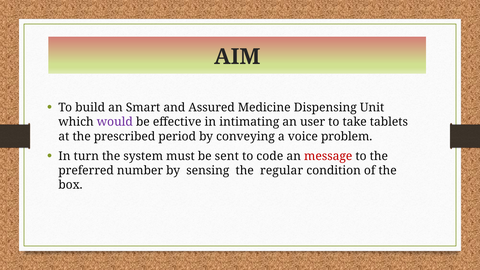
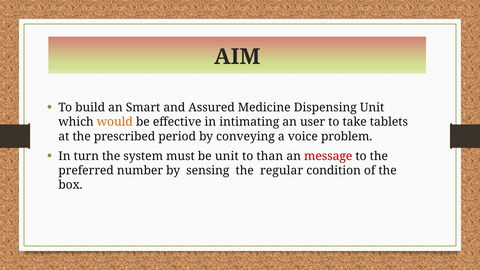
would colour: purple -> orange
be sent: sent -> unit
code: code -> than
